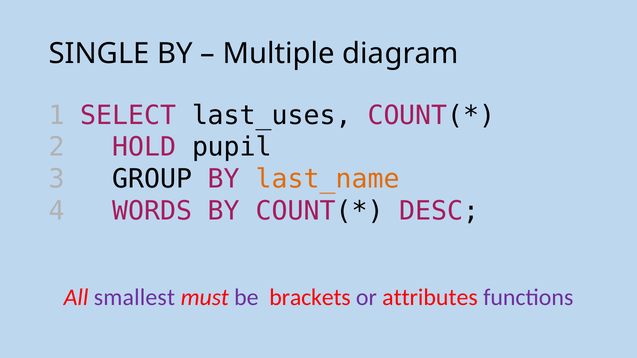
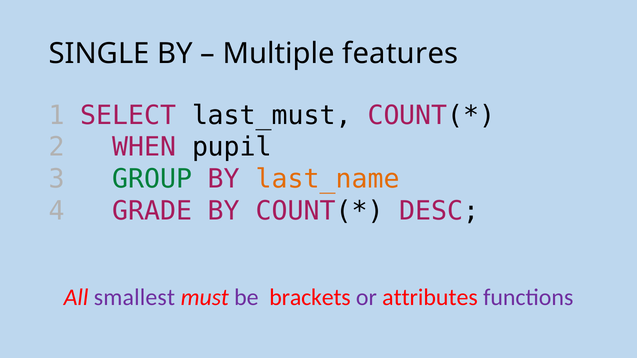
diagram: diagram -> features
last_uses: last_uses -> last_must
HOLD: HOLD -> WHEN
GROUP colour: black -> green
WORDS: WORDS -> GRADE
